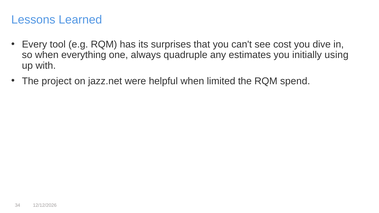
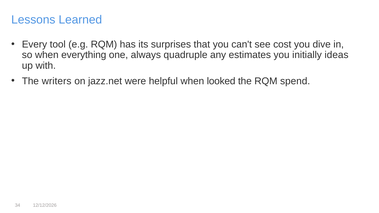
using: using -> ideas
project: project -> writers
limited: limited -> looked
